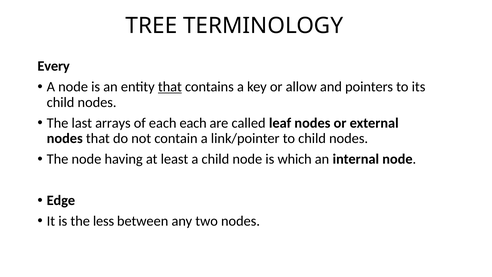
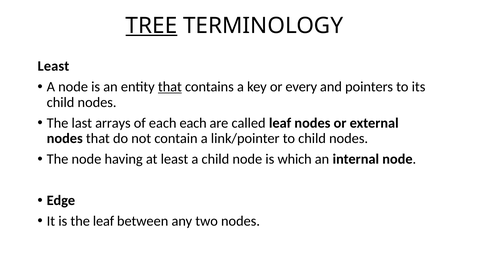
TREE underline: none -> present
Every at (54, 66): Every -> Least
allow: allow -> every
the less: less -> leaf
